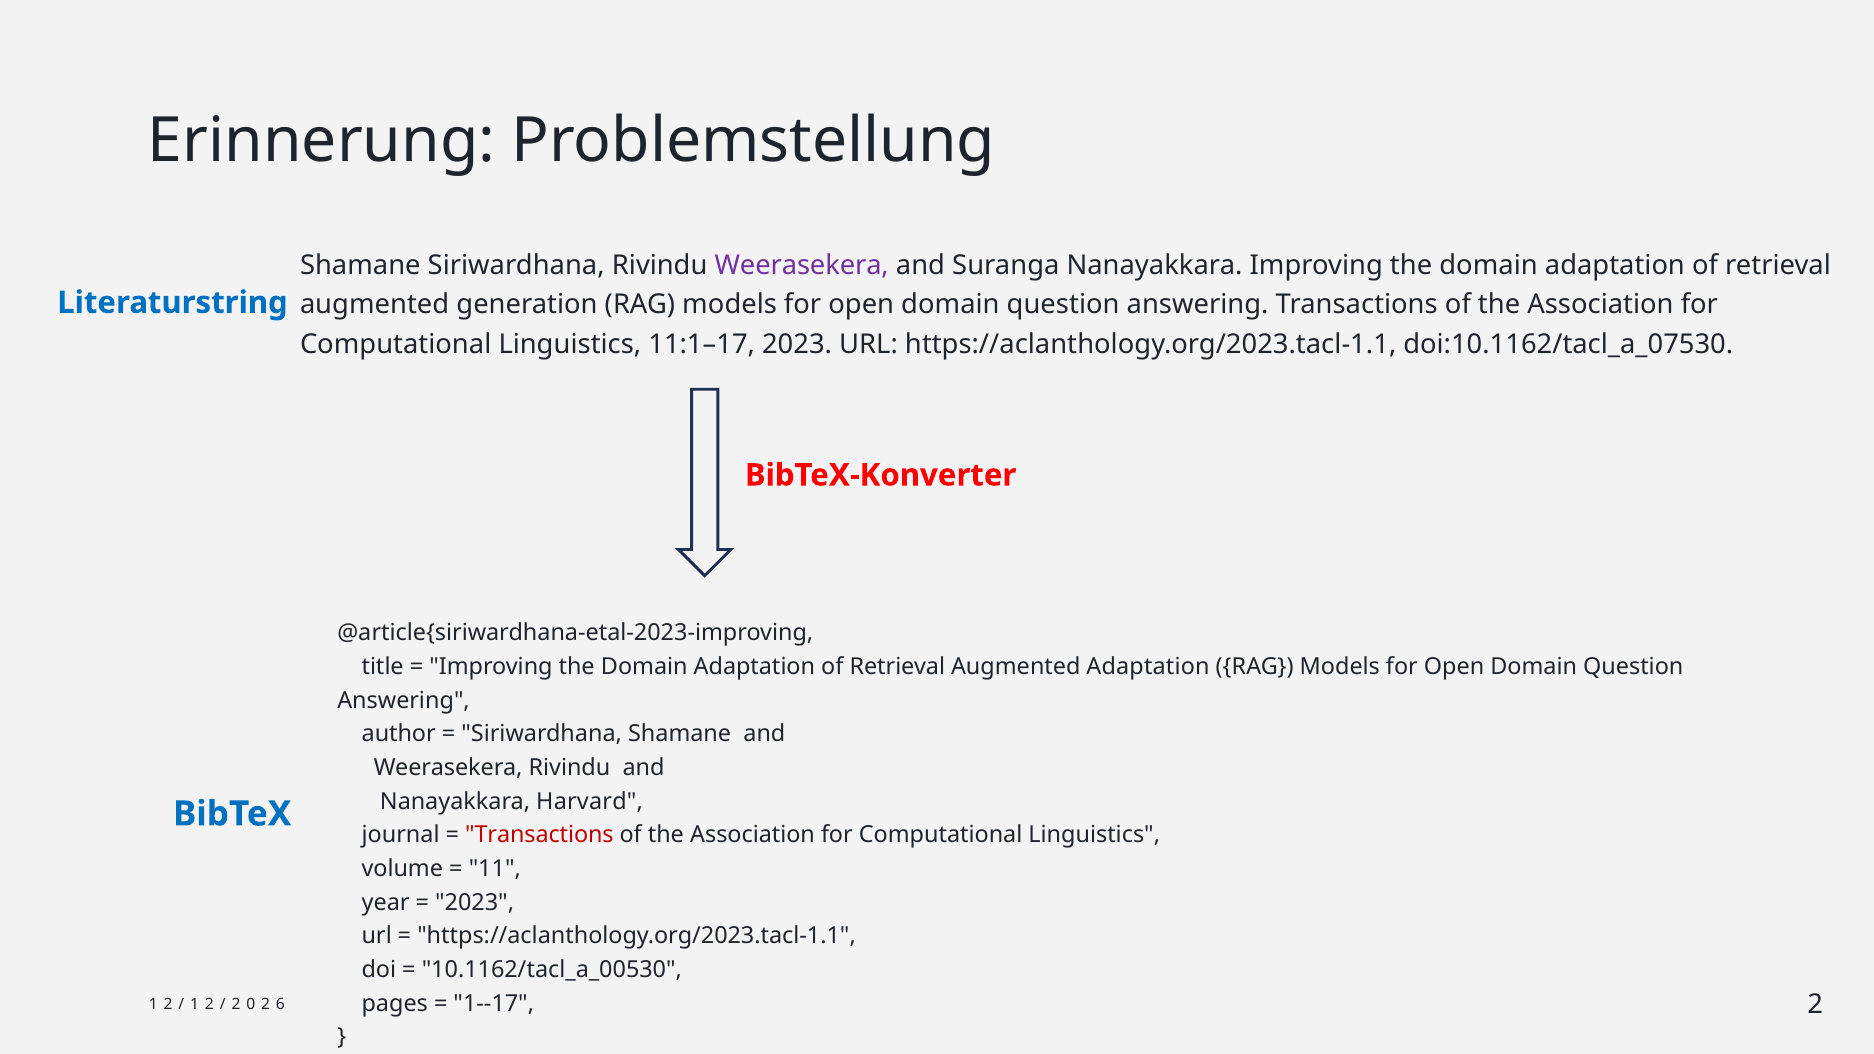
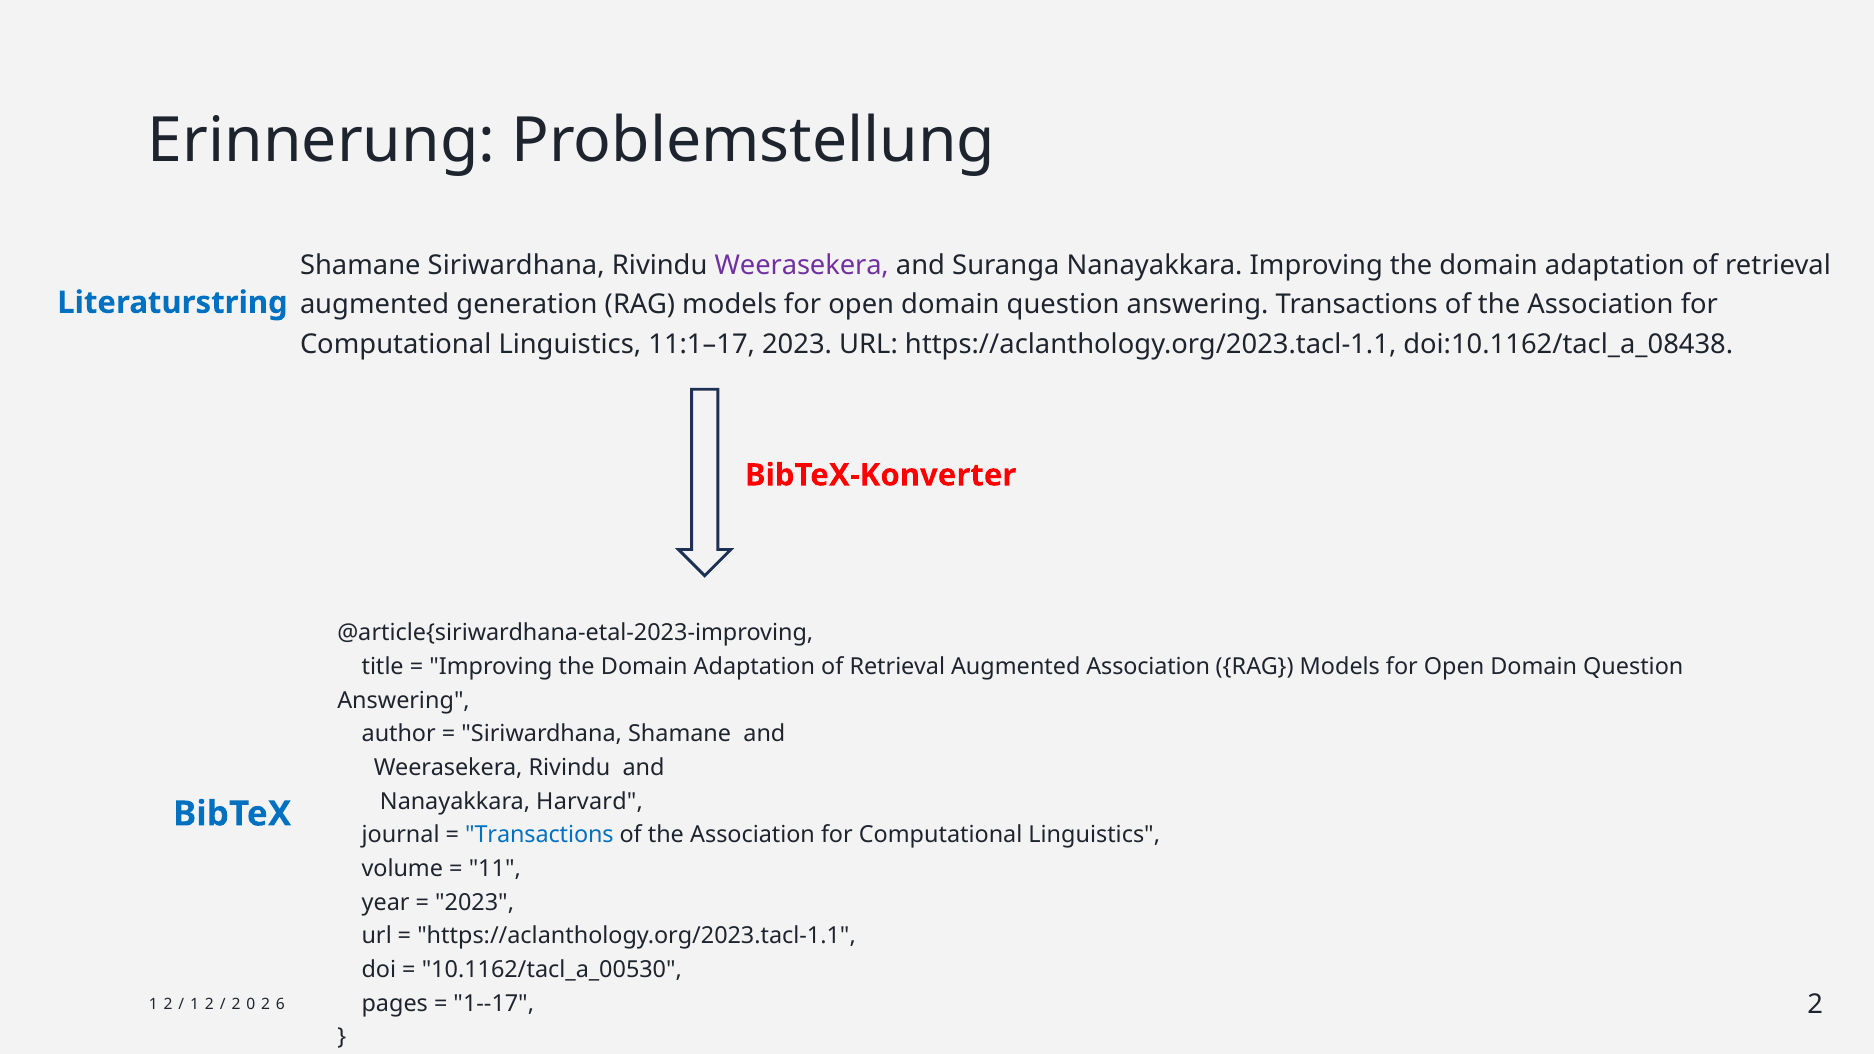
doi:10.1162/tacl_a_07530: doi:10.1162/tacl_a_07530 -> doi:10.1162/tacl_a_08438
Augmented Adaptation: Adaptation -> Association
Transactions at (539, 835) colour: red -> blue
